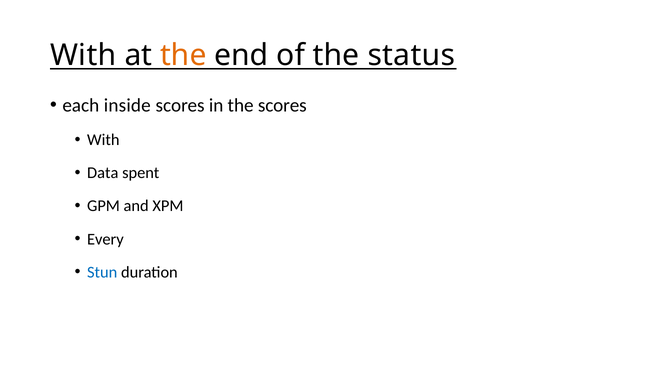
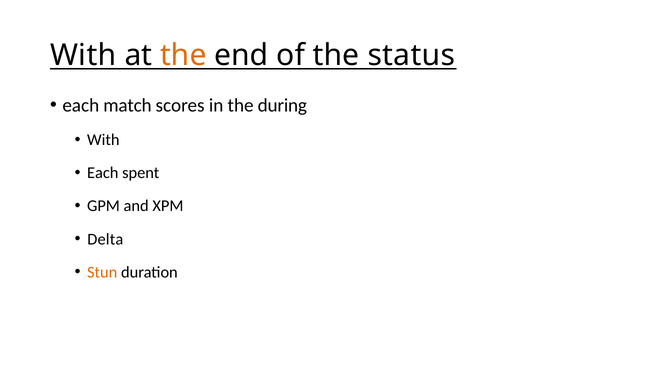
inside: inside -> match
the scores: scores -> during
Data at (103, 173): Data -> Each
Every: Every -> Delta
Stun colour: blue -> orange
